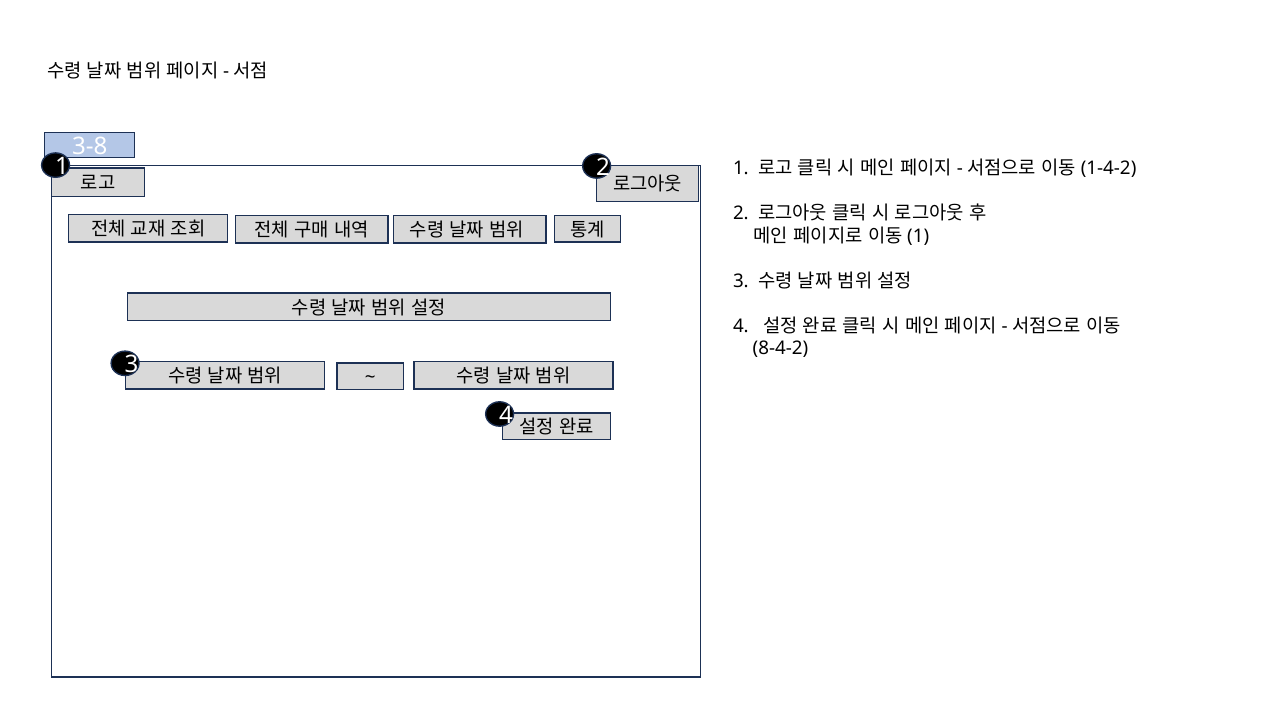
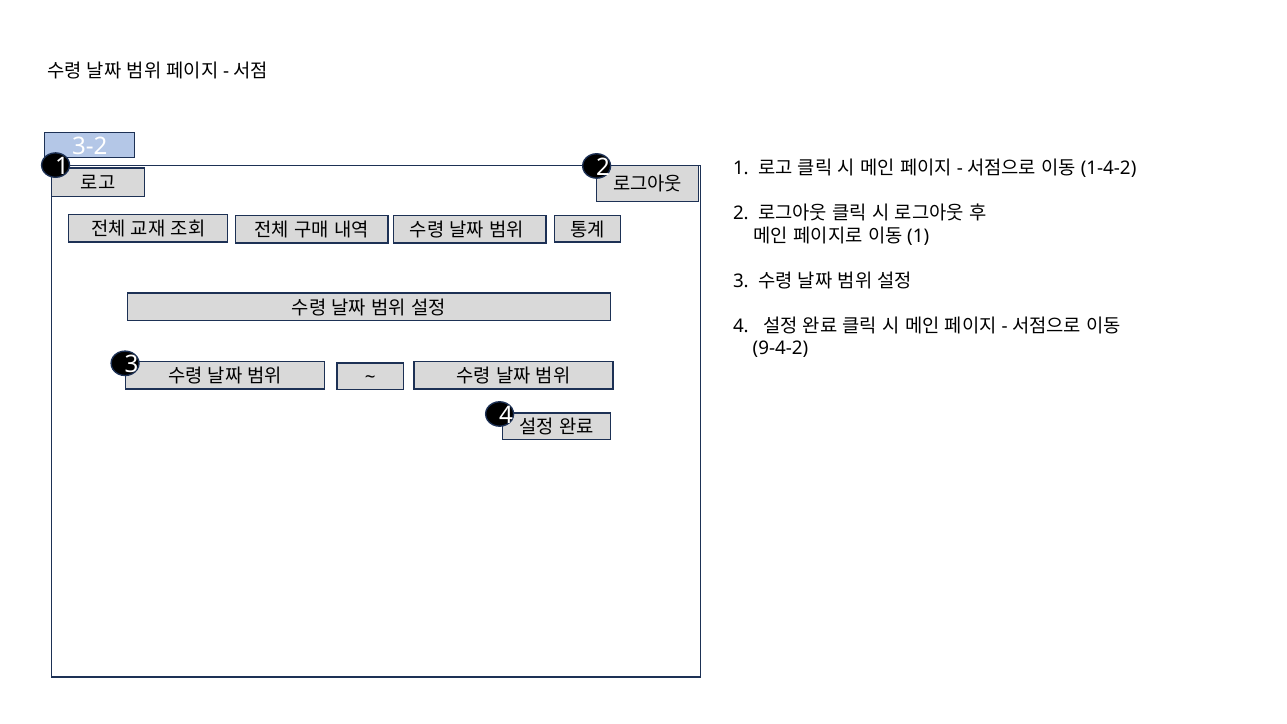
3-8: 3-8 -> 3-2
8-4-2: 8-4-2 -> 9-4-2
